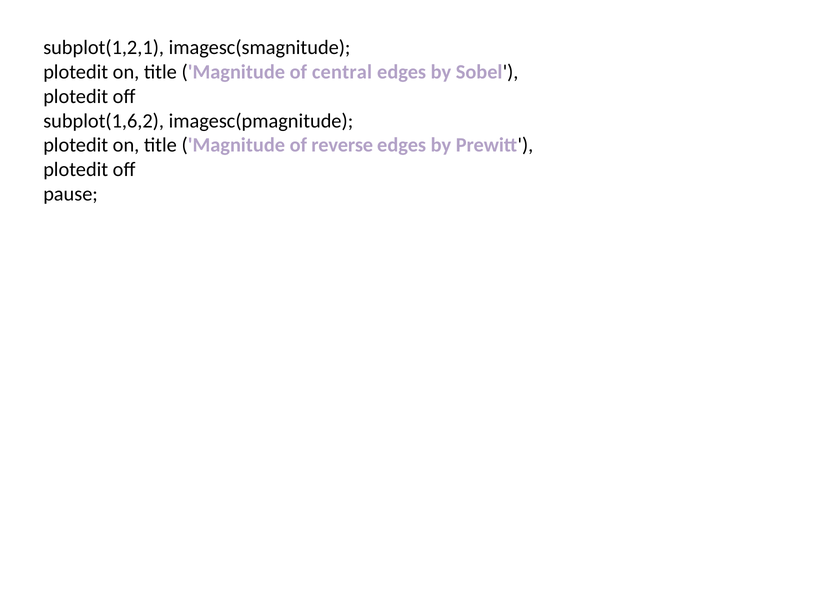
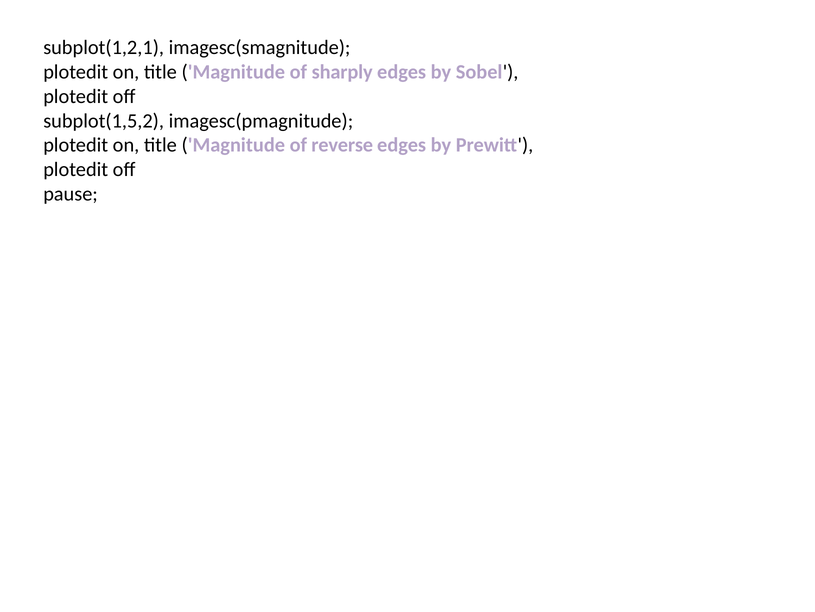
central: central -> sharply
subplot(1,6,2: subplot(1,6,2 -> subplot(1,5,2
